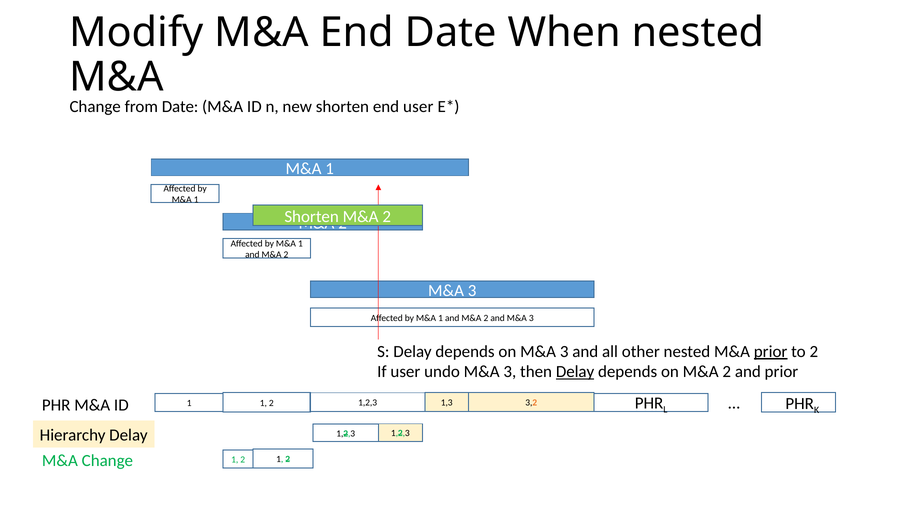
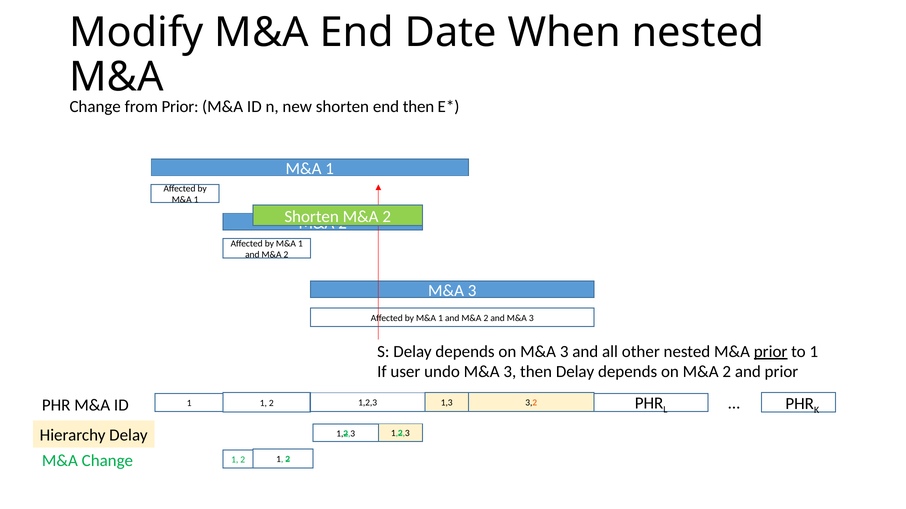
Date at (180, 107): Date -> Prior
end user: user -> then
to 2: 2 -> 1
Delay at (575, 372) underline: present -> none
